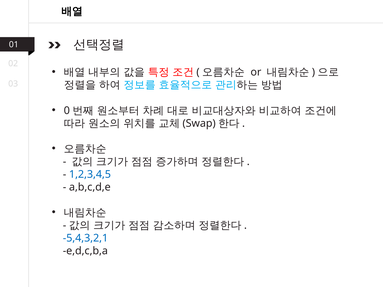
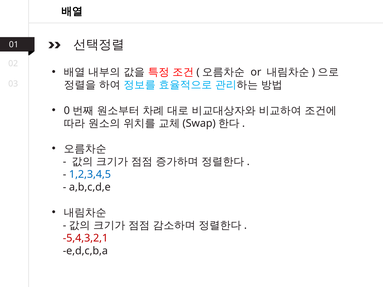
-5,4,3,2,1 colour: blue -> red
